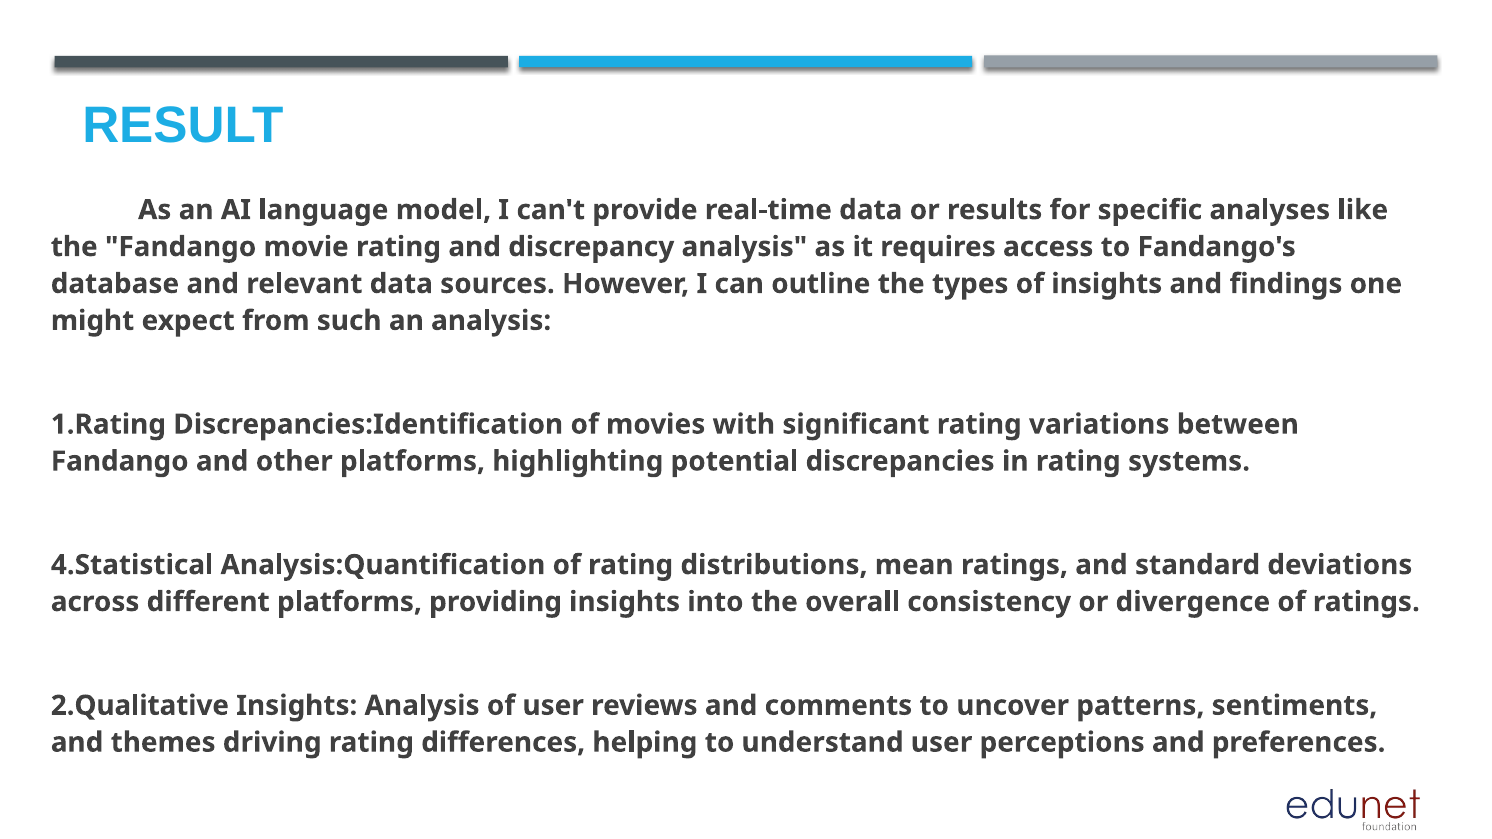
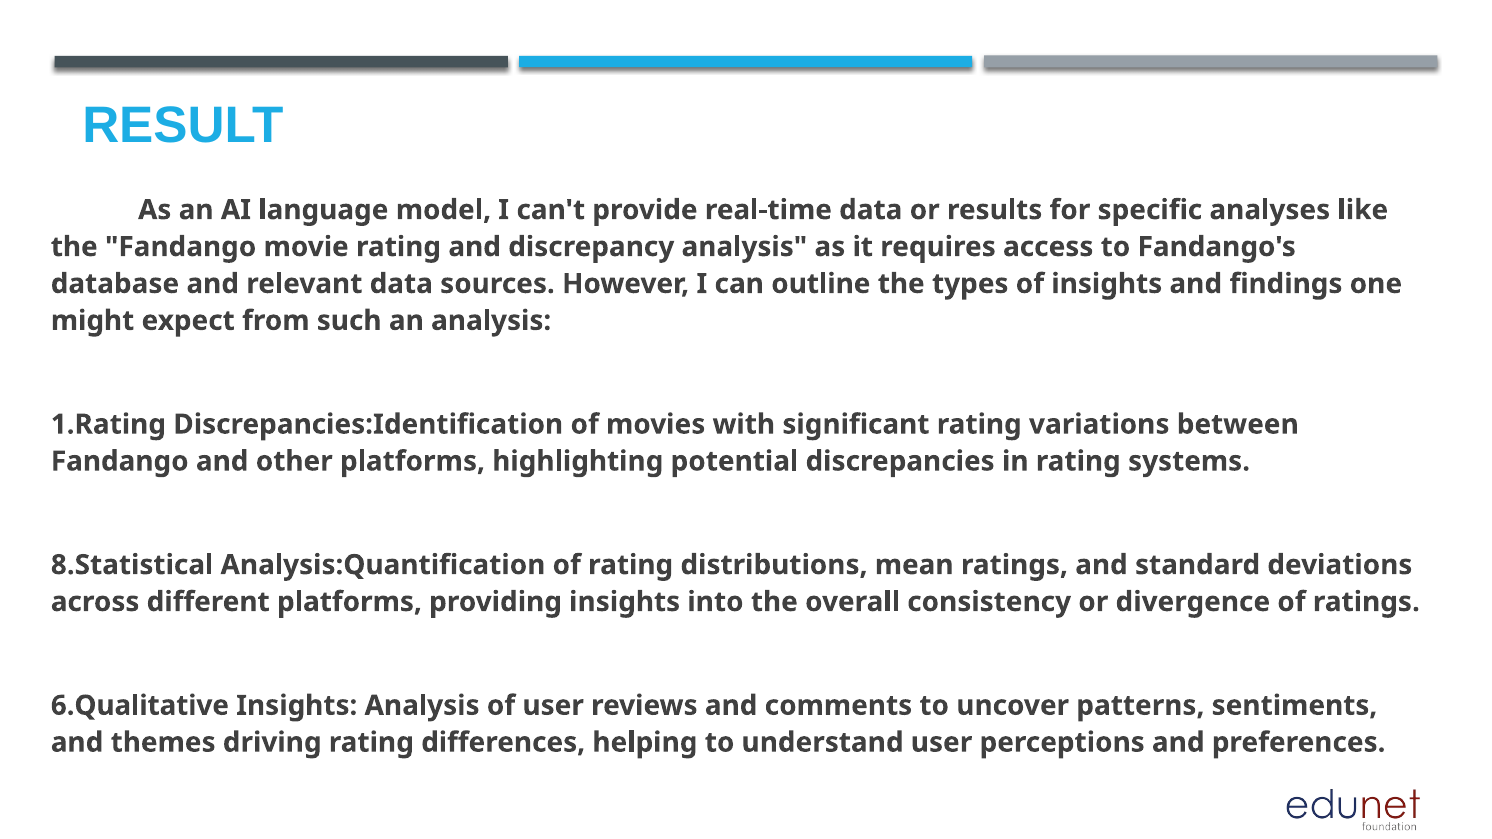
4.Statistical: 4.Statistical -> 8.Statistical
2.Qualitative: 2.Qualitative -> 6.Qualitative
